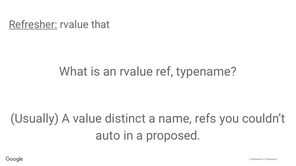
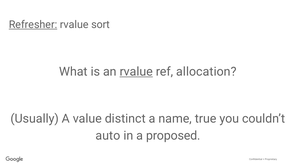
that: that -> sort
rvalue at (136, 72) underline: none -> present
typename: typename -> allocation
refs: refs -> true
